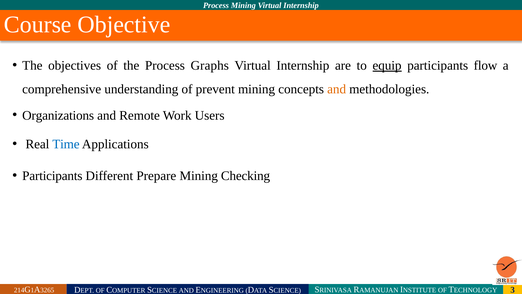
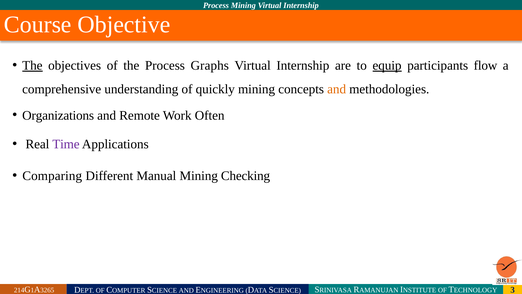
The at (32, 66) underline: none -> present
prevent: prevent -> quickly
Users: Users -> Often
Time colour: blue -> purple
Participants at (52, 176): Participants -> Comparing
Prepare: Prepare -> Manual
